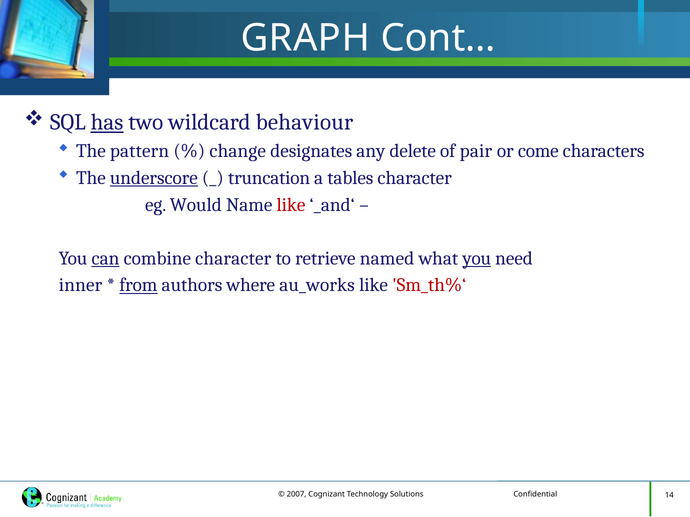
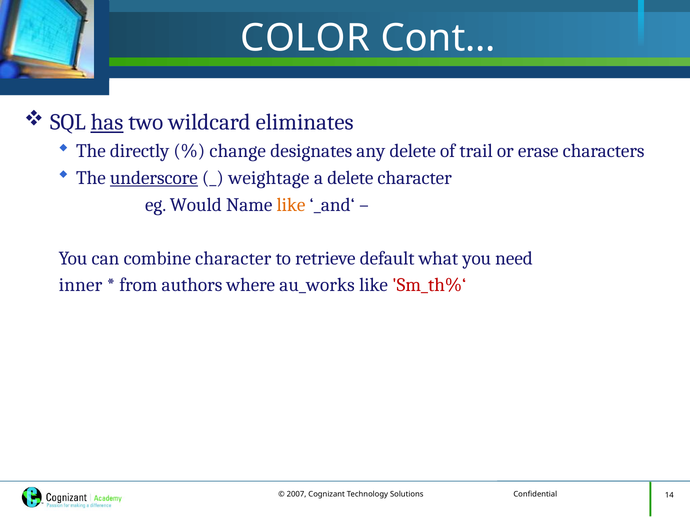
GRAPH: GRAPH -> COLOR
behaviour: behaviour -> eliminates
pattern: pattern -> directly
pair: pair -> trail
come: come -> erase
truncation: truncation -> weightage
a tables: tables -> delete
like at (291, 205) colour: red -> orange
can underline: present -> none
named: named -> default
you at (477, 259) underline: present -> none
from underline: present -> none
